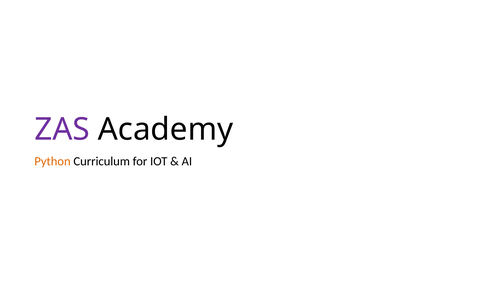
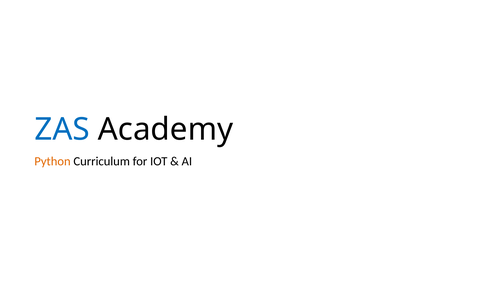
ZAS colour: purple -> blue
